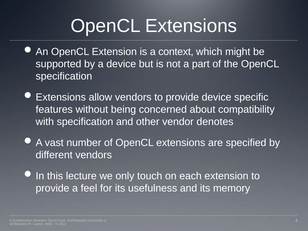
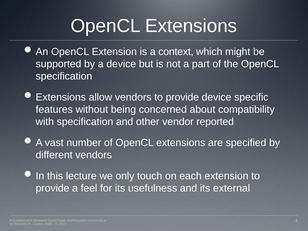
denotes: denotes -> reported
memory: memory -> external
